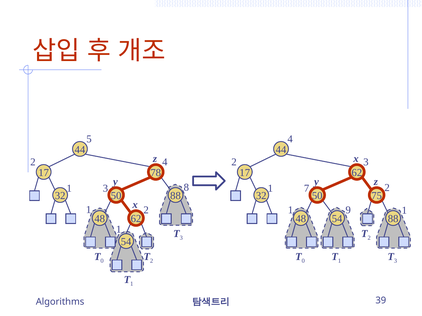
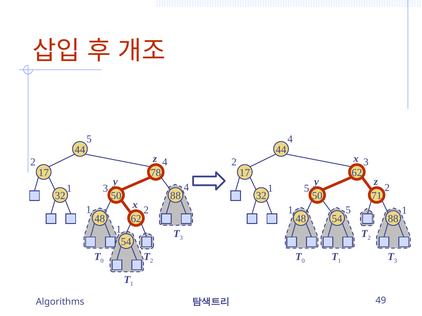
3 8: 8 -> 4
7 at (307, 189): 7 -> 5
75: 75 -> 71
9 at (348, 210): 9 -> 5
39: 39 -> 49
